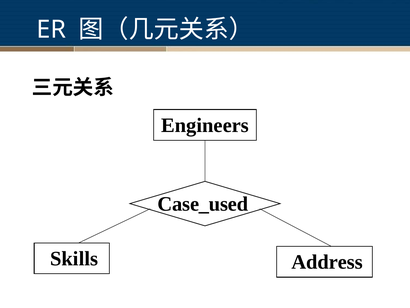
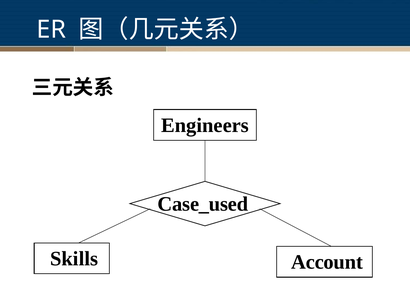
Address: Address -> Account
